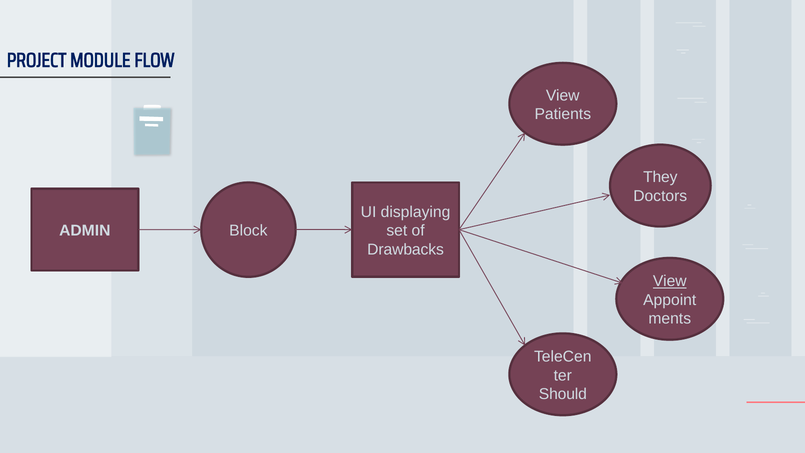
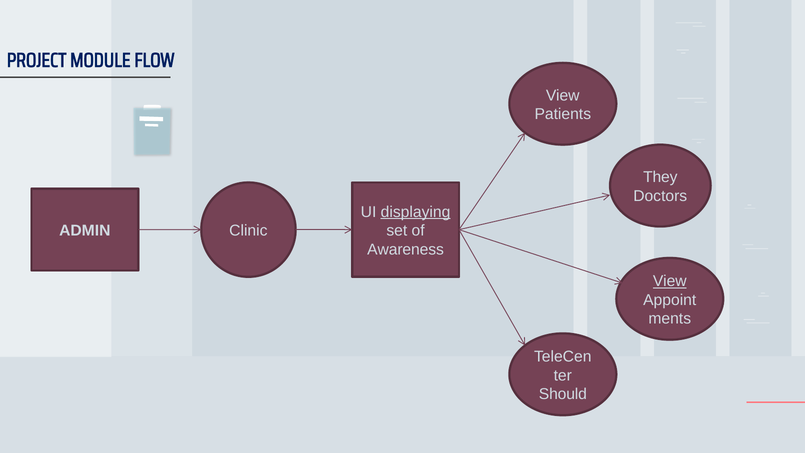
displaying underline: none -> present
Block: Block -> Clinic
Drawbacks: Drawbacks -> Awareness
